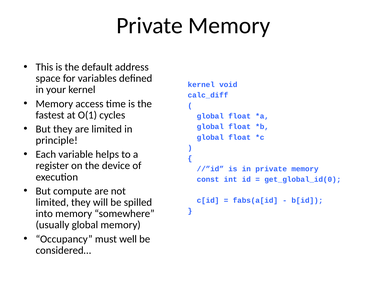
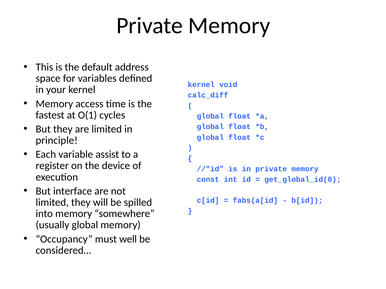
helps: helps -> assist
compute: compute -> interface
